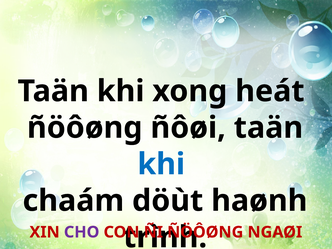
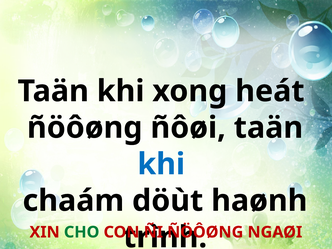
CHO colour: purple -> green
